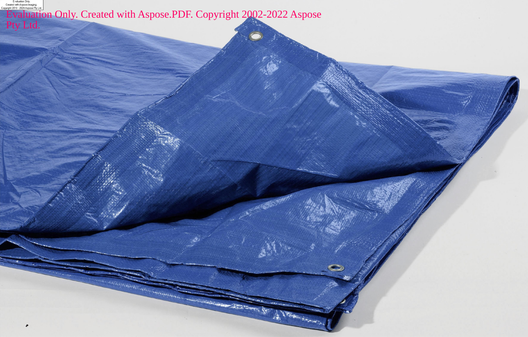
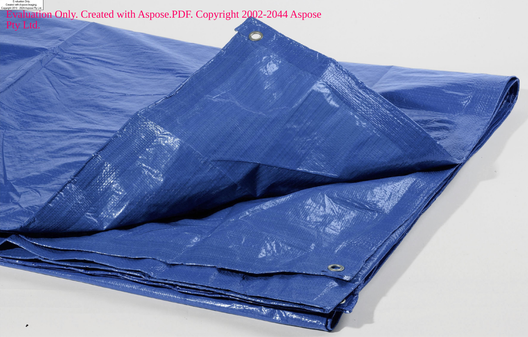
2002-2022: 2002-2022 -> 2002-2044
